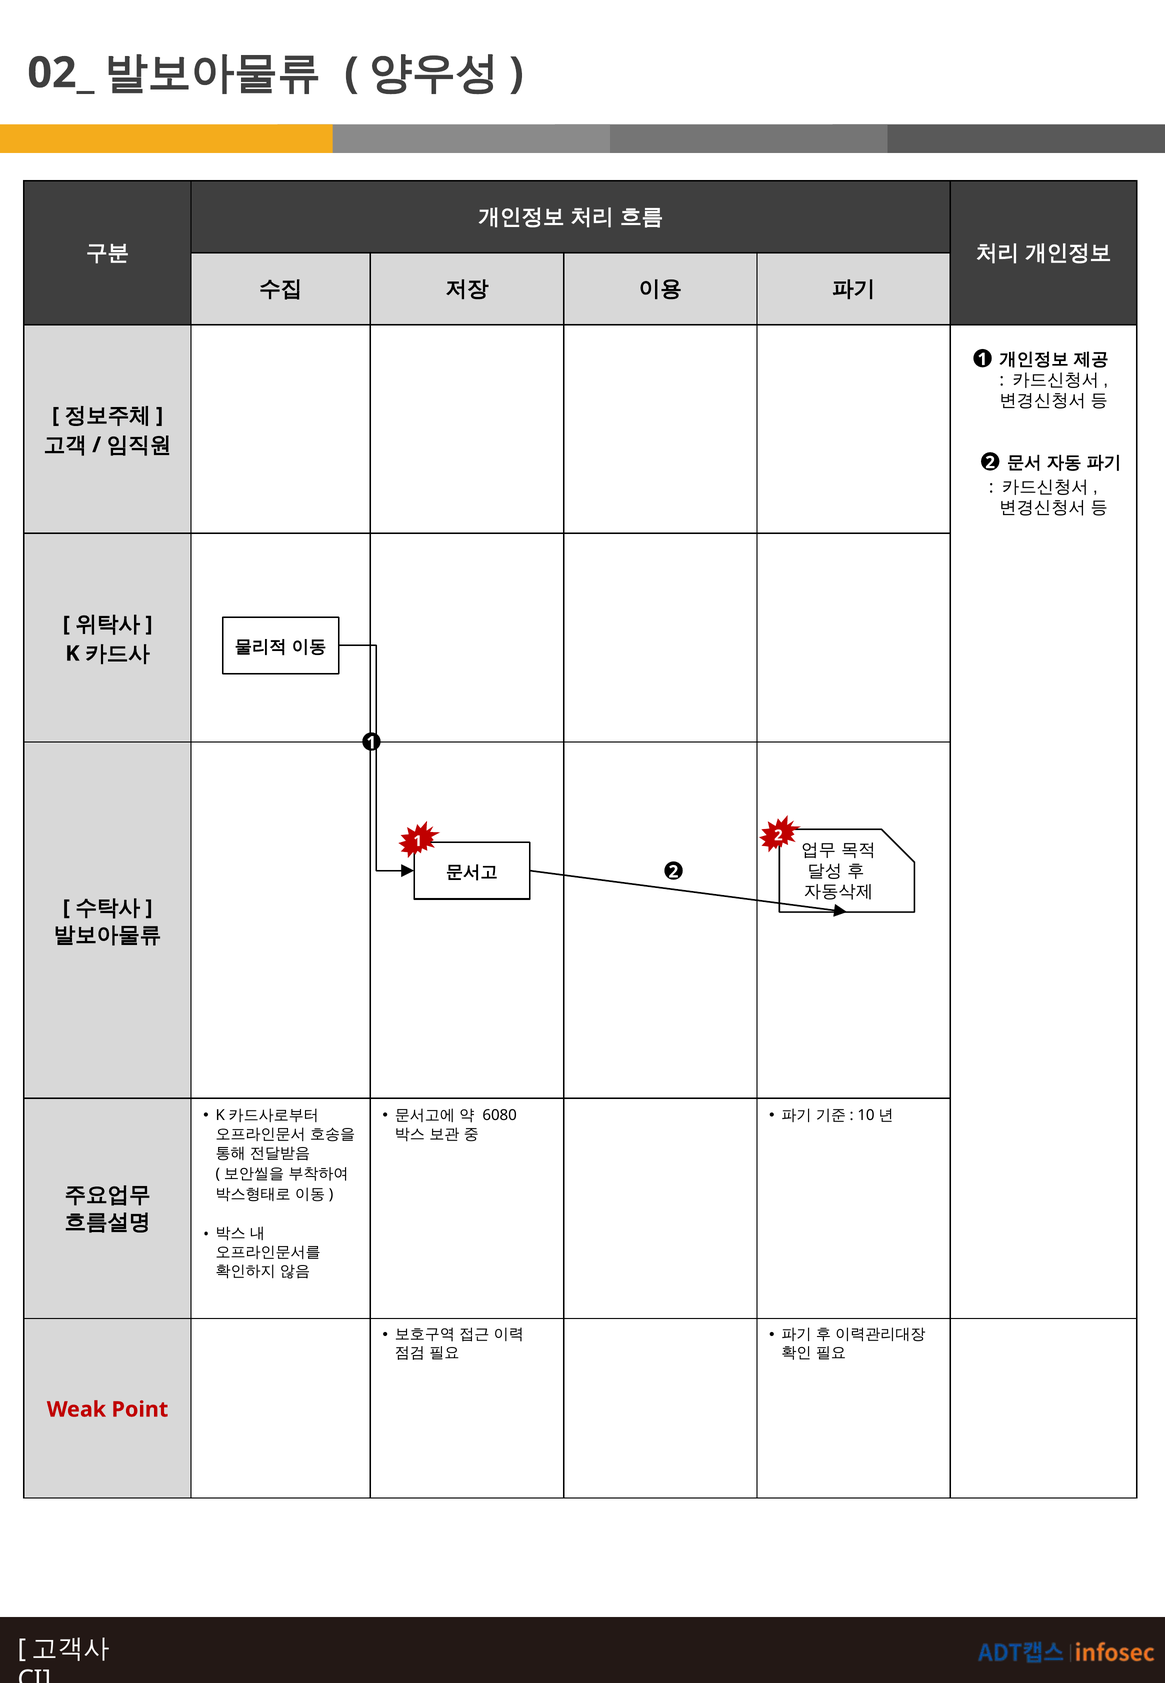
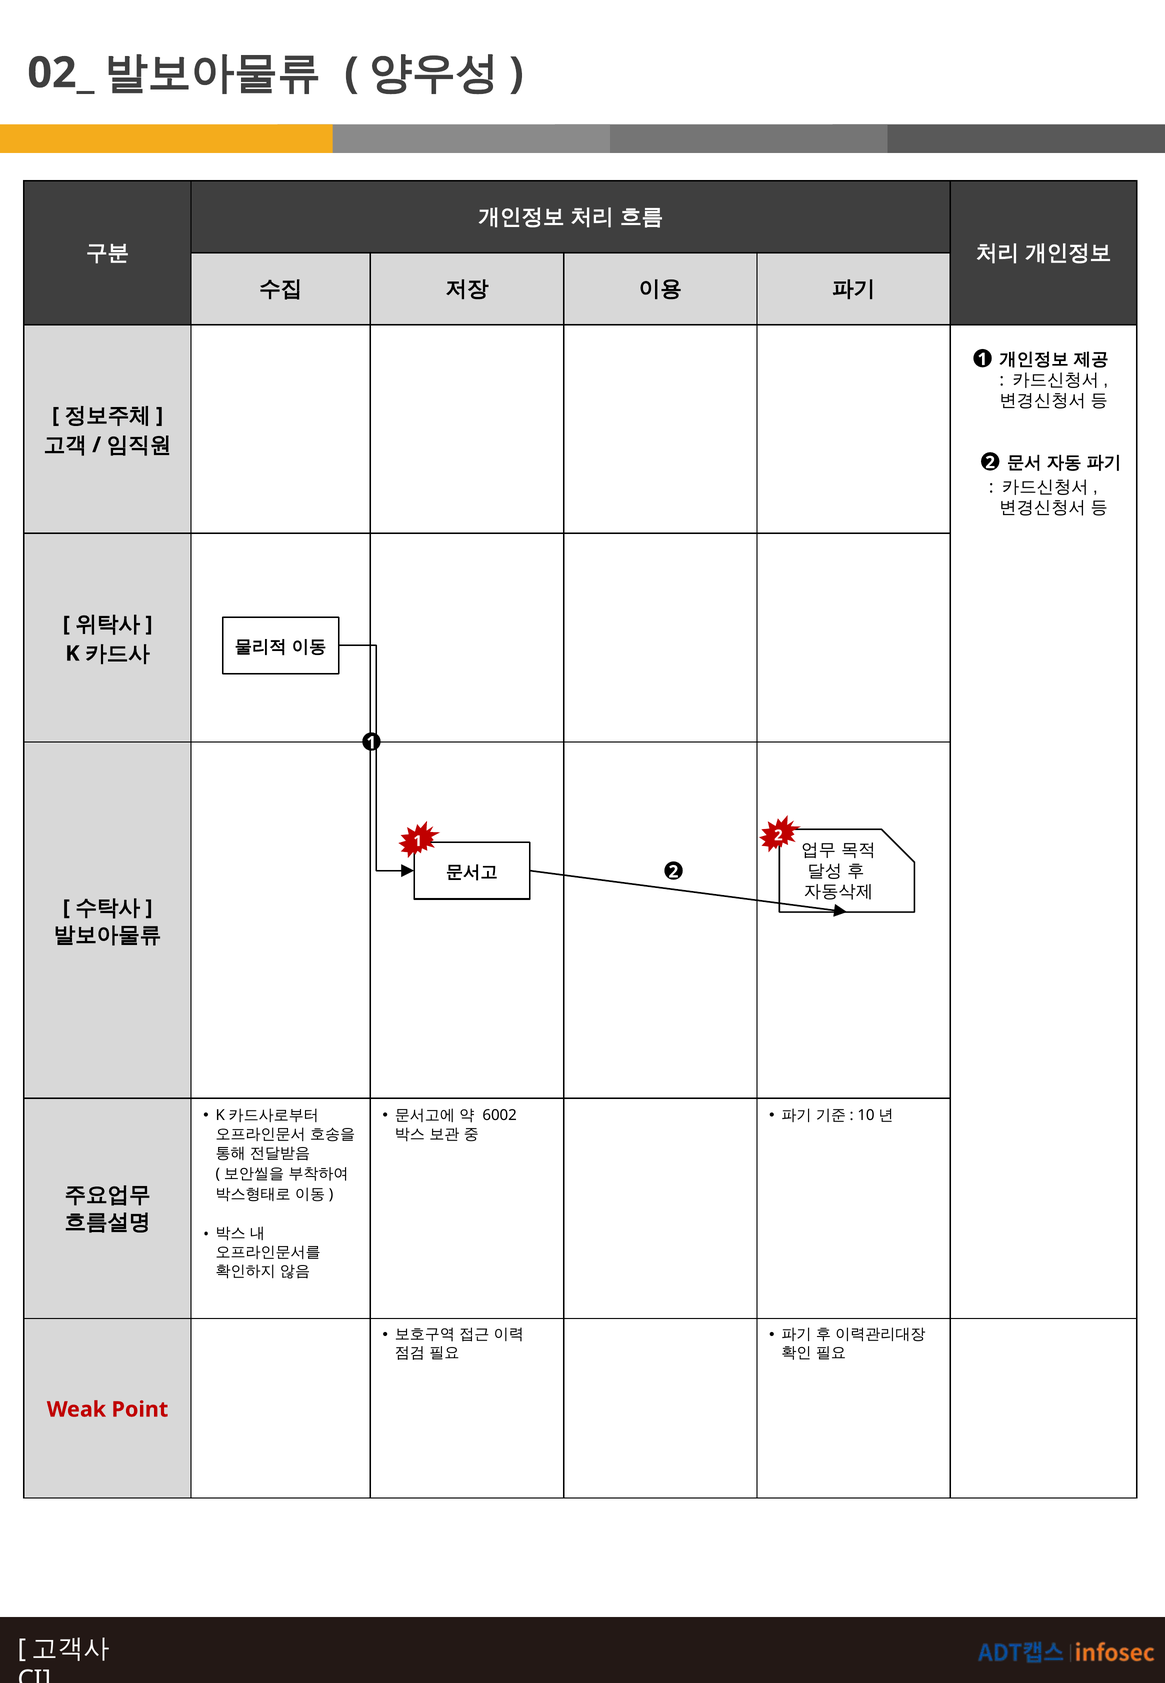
6080: 6080 -> 6002
